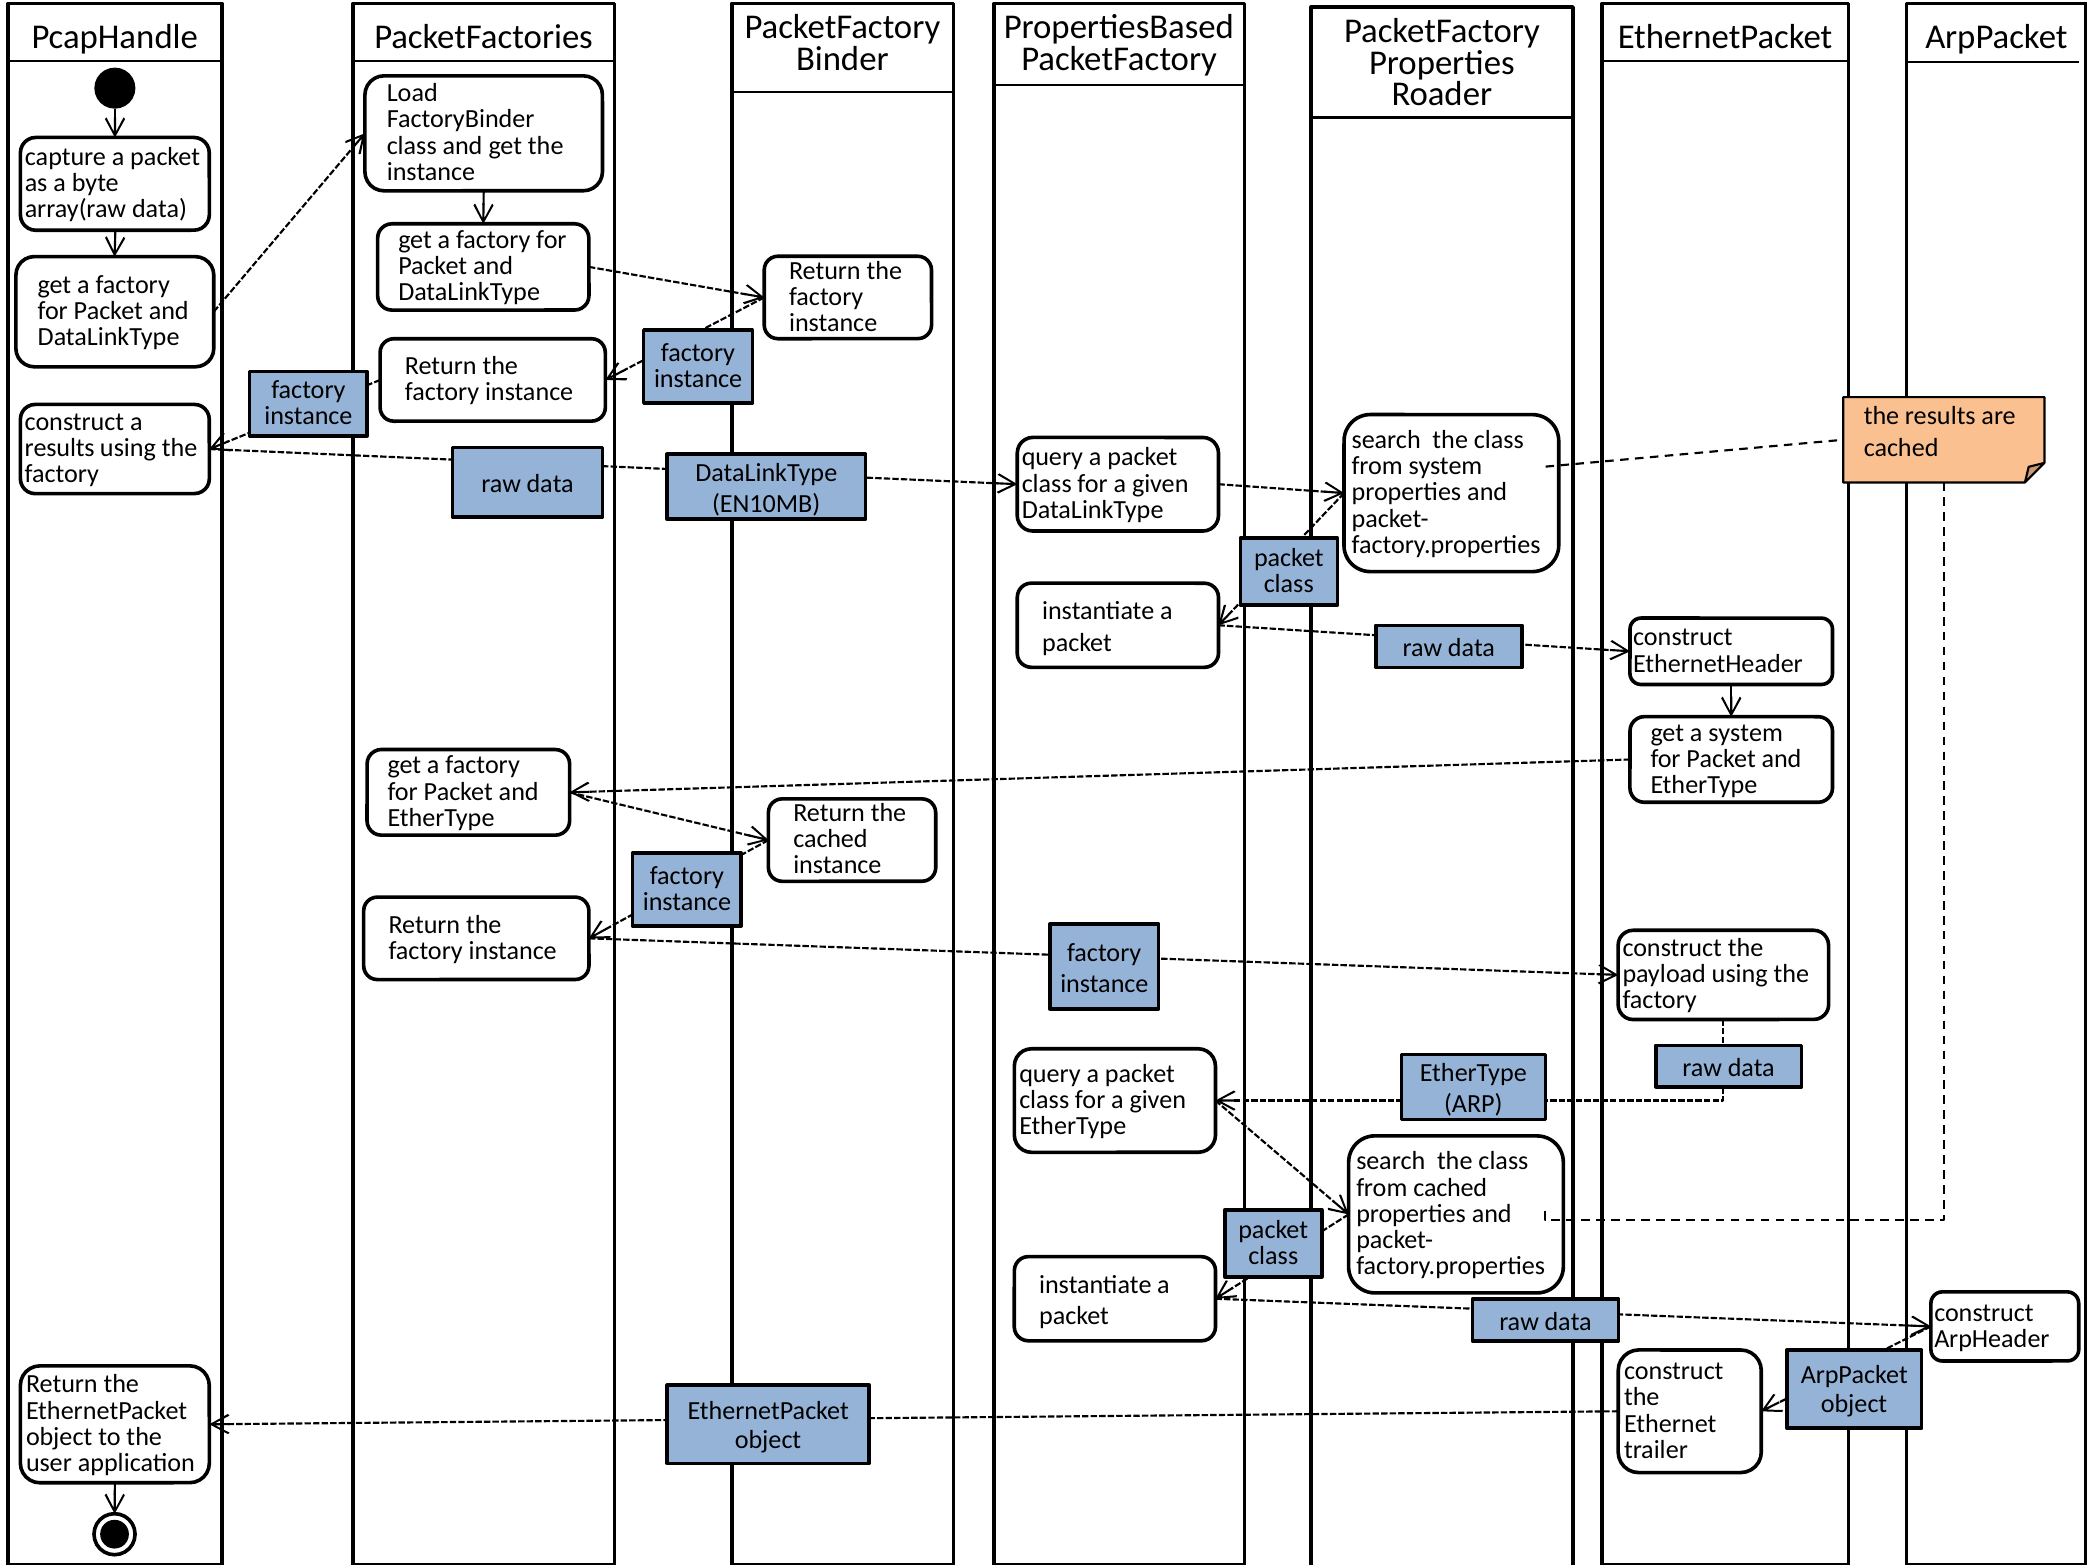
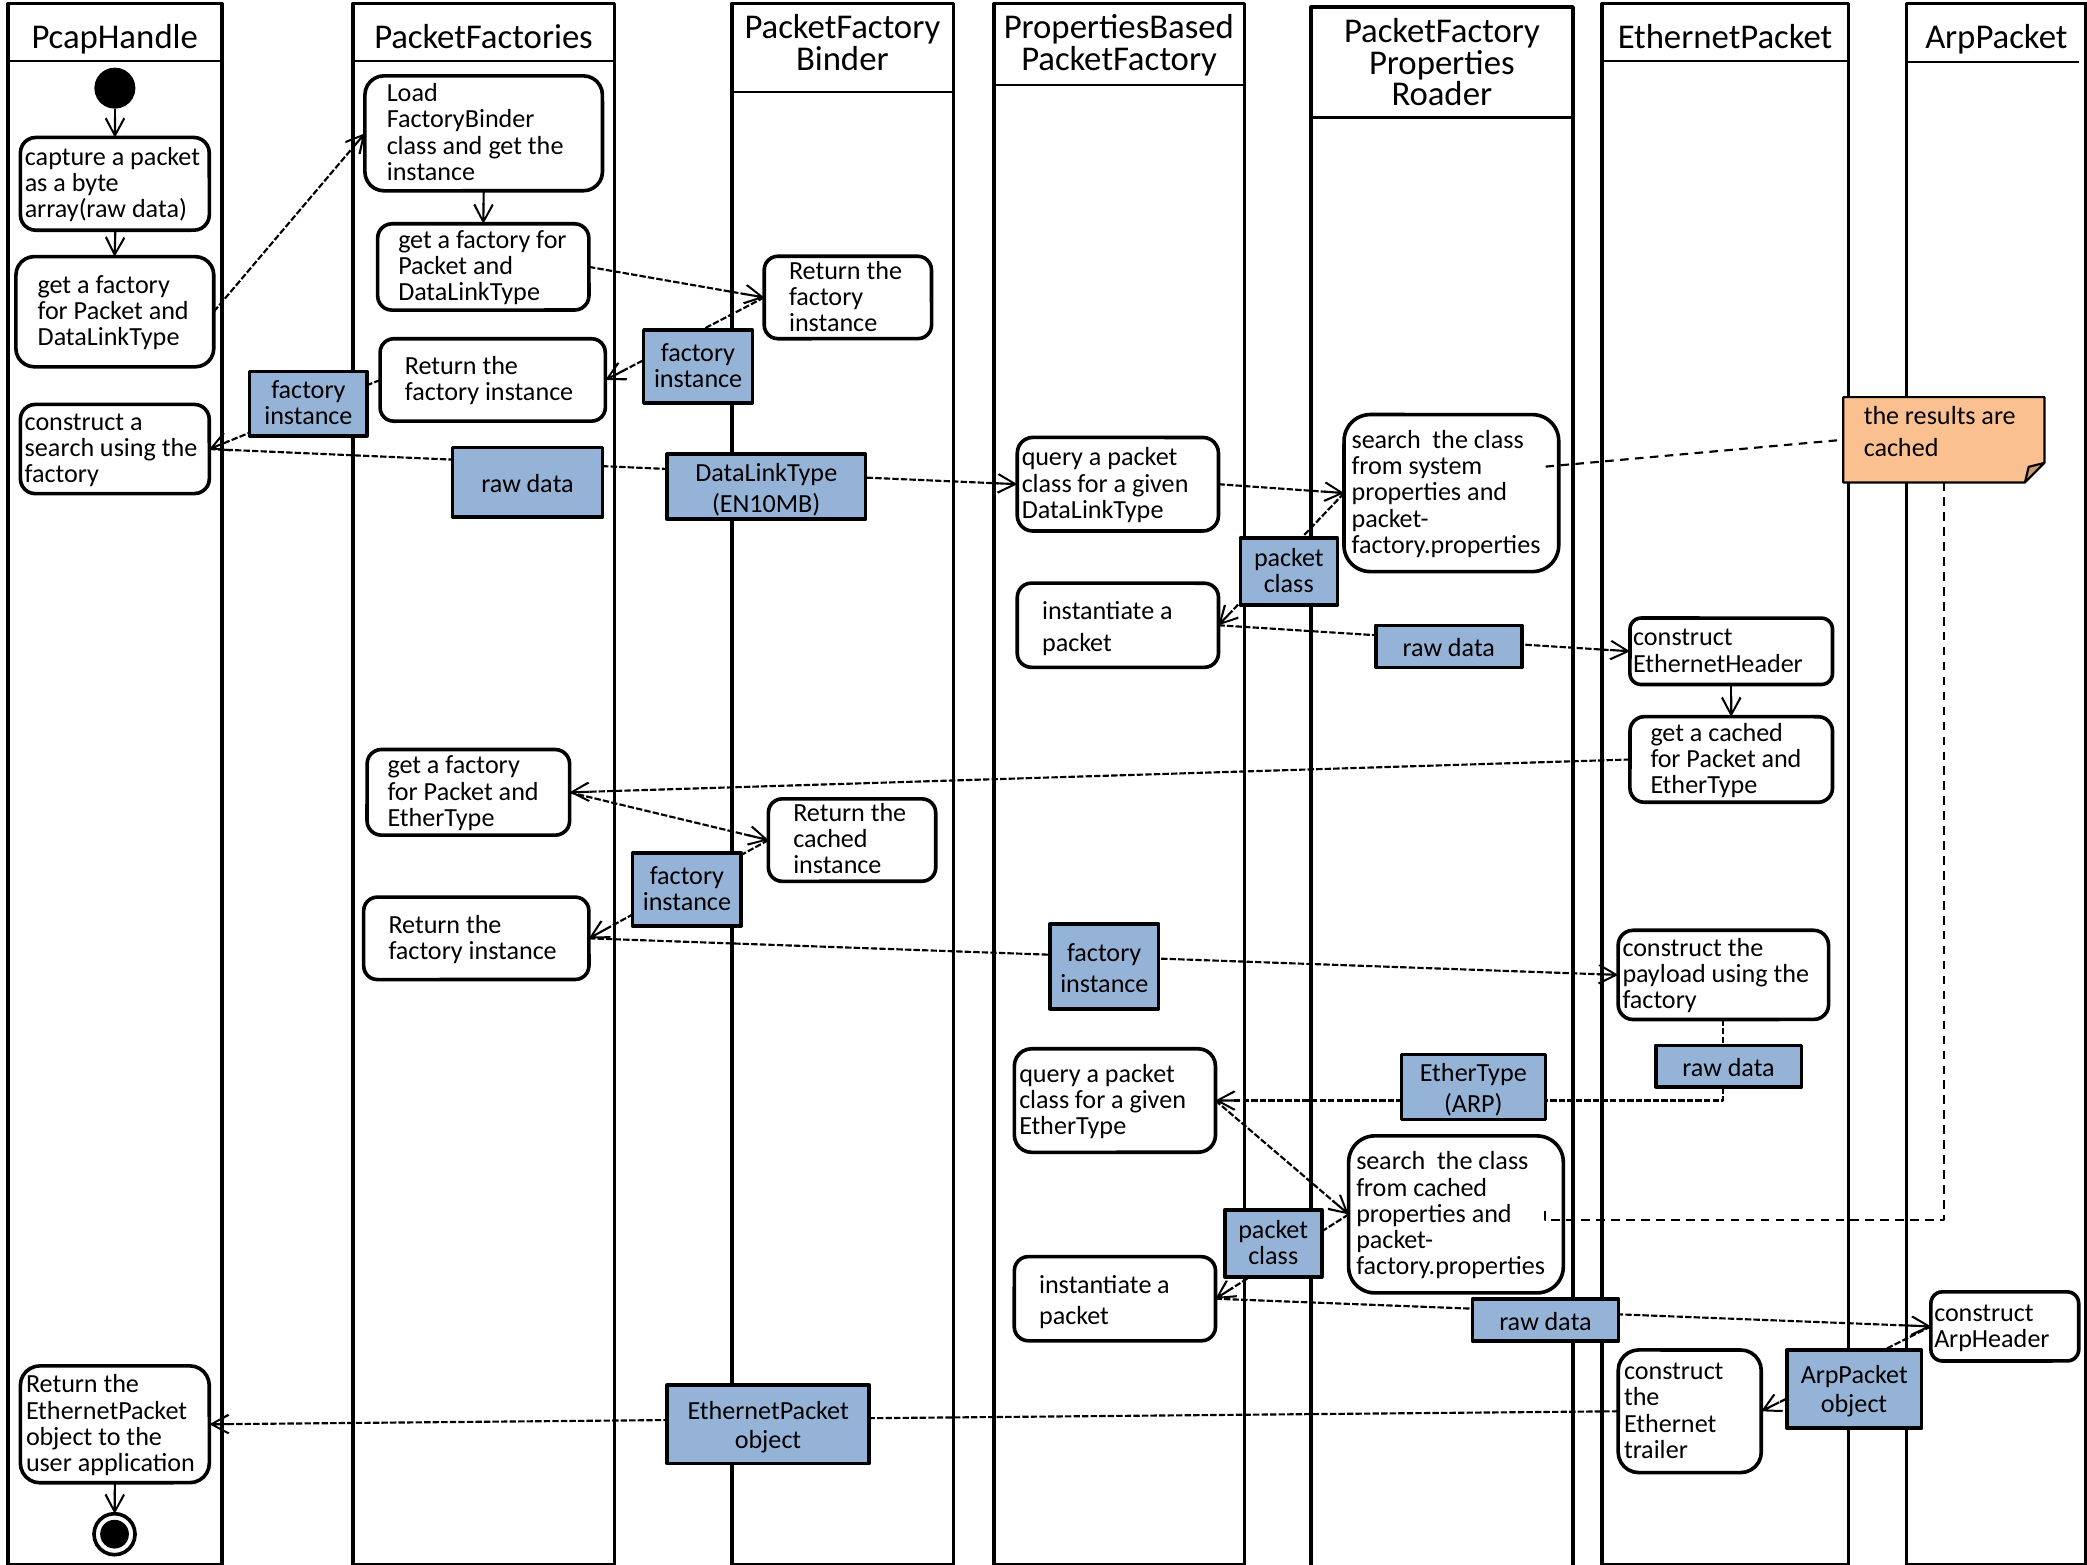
results at (60, 448): results -> search
a system: system -> cached
